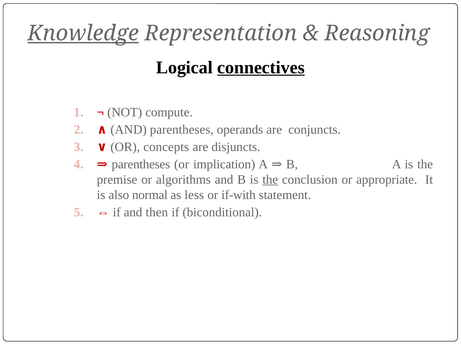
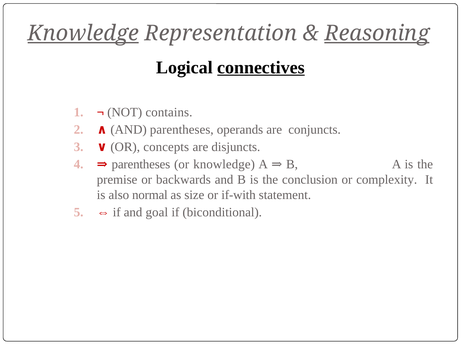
Reasoning underline: none -> present
compute: compute -> contains
or implication: implication -> knowledge
algorithms: algorithms -> backwards
the at (270, 179) underline: present -> none
appropriate: appropriate -> complexity
less: less -> size
then: then -> goal
